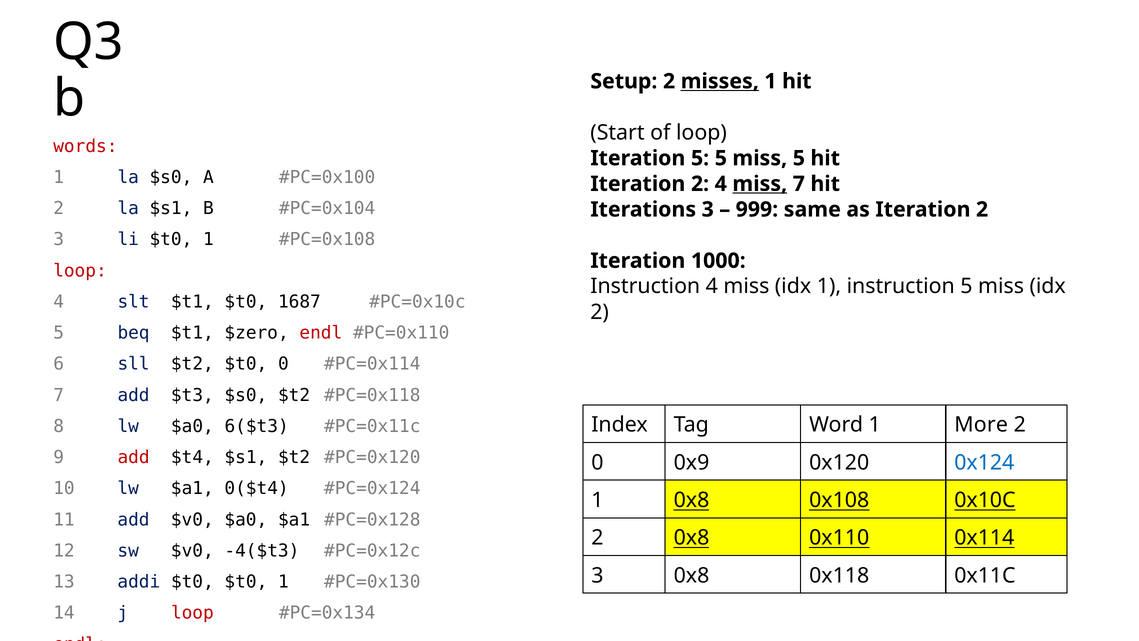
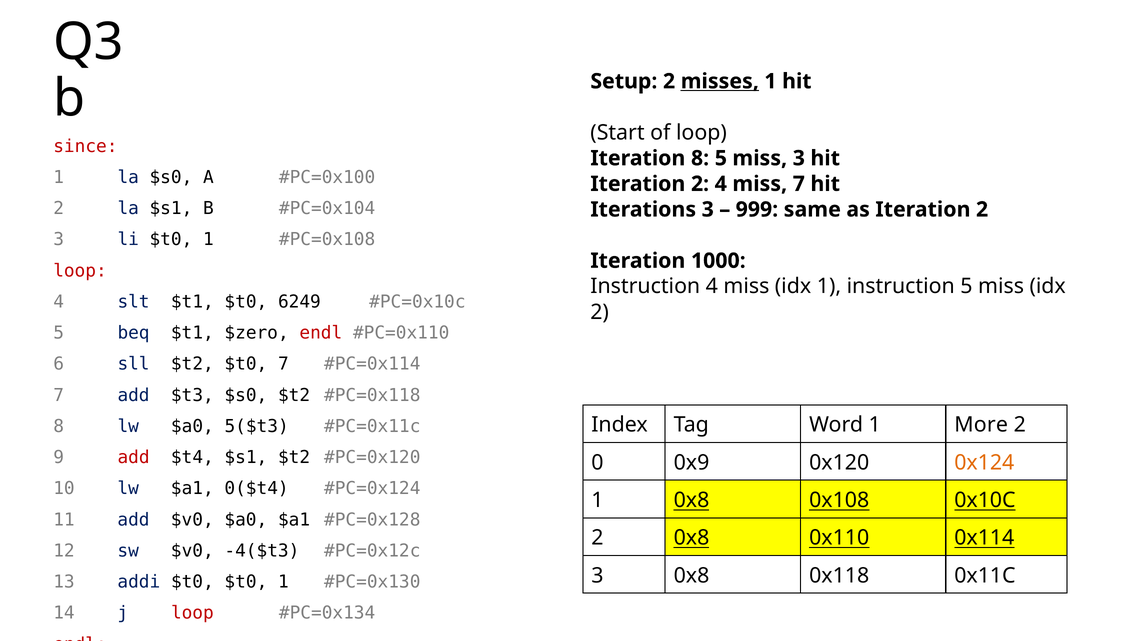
words: words -> since
Iteration 5: 5 -> 8
miss 5: 5 -> 3
miss at (760, 184) underline: present -> none
1687: 1687 -> 6249
$t0 0: 0 -> 7
6($t3: 6($t3 -> 5($t3
0x124 colour: blue -> orange
